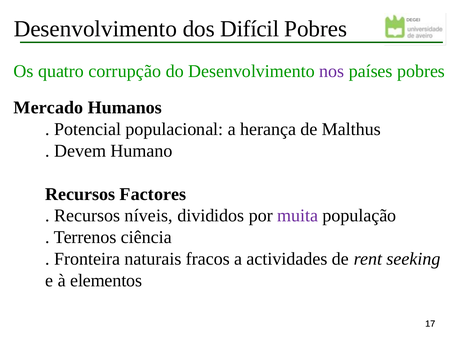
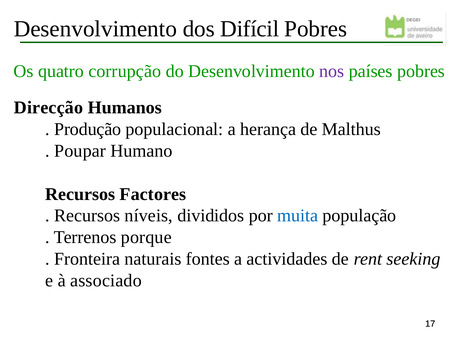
Mercado: Mercado -> Direcção
Potencial: Potencial -> Produção
Devem: Devem -> Poupar
muita colour: purple -> blue
ciência: ciência -> porque
fracos: fracos -> fontes
elementos: elementos -> associado
